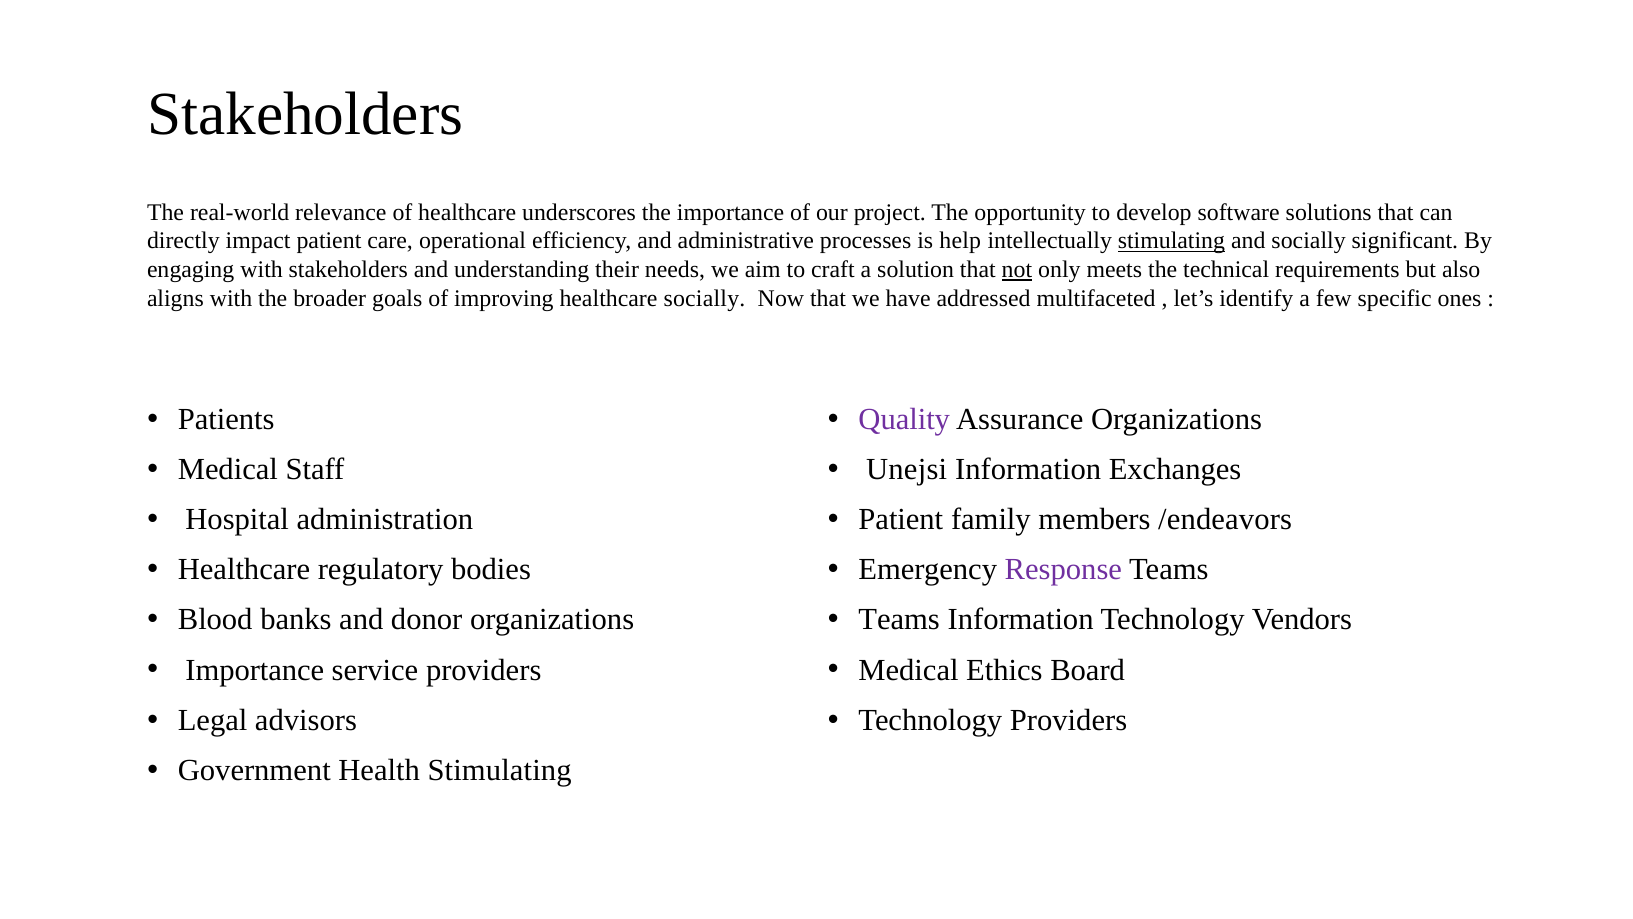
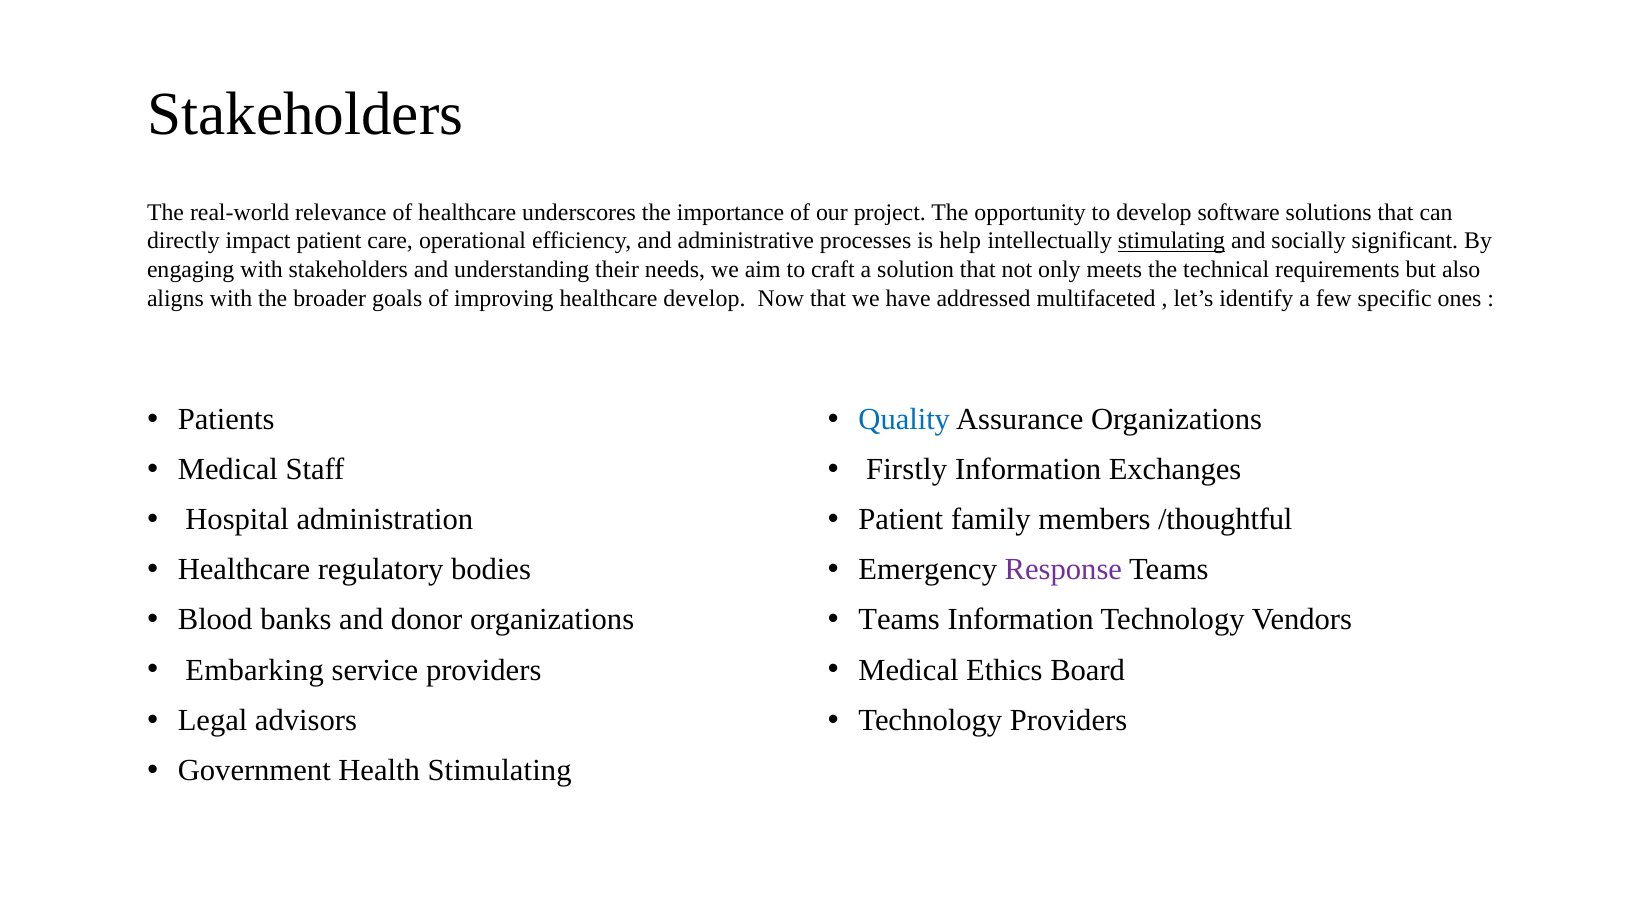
not underline: present -> none
healthcare socially: socially -> develop
Quality colour: purple -> blue
Unejsi: Unejsi -> Firstly
/endeavors: /endeavors -> /thoughtful
Importance at (255, 670): Importance -> Embarking
